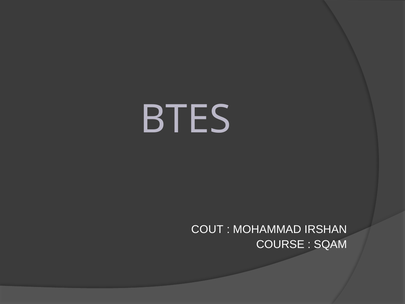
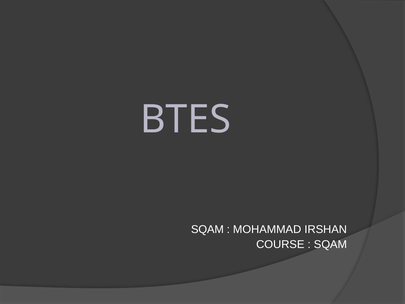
COUT at (207, 229): COUT -> SQAM
